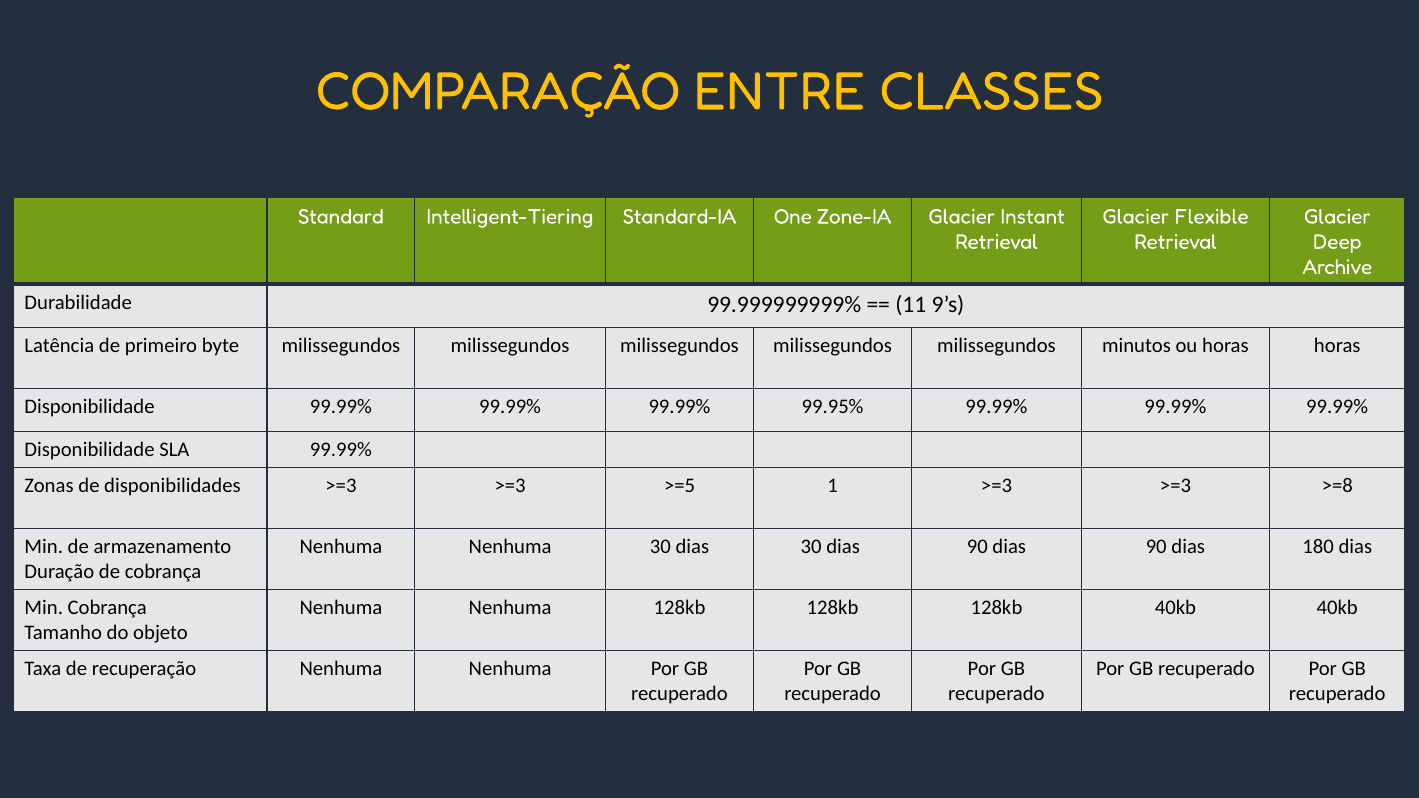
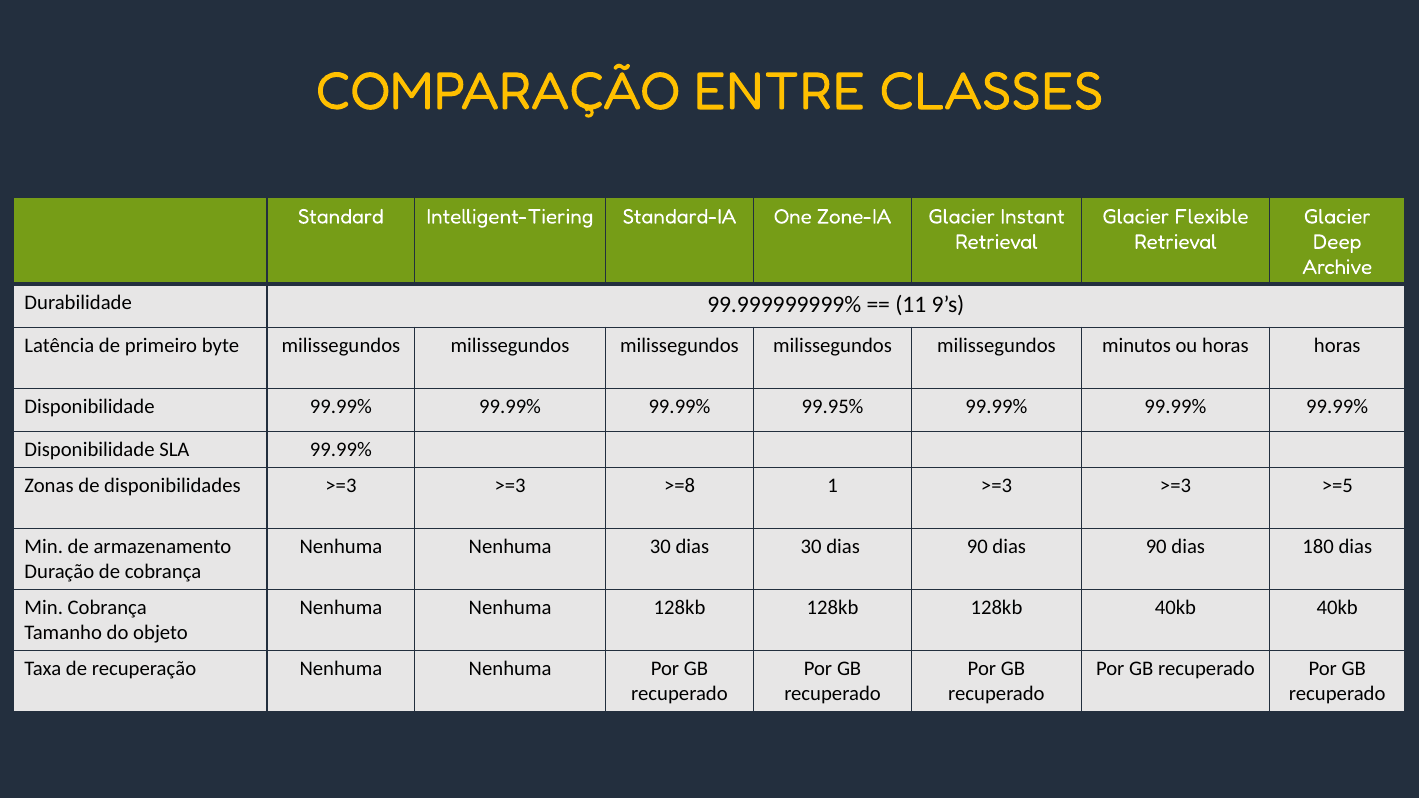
>=5: >=5 -> >=8
>=8: >=8 -> >=5
